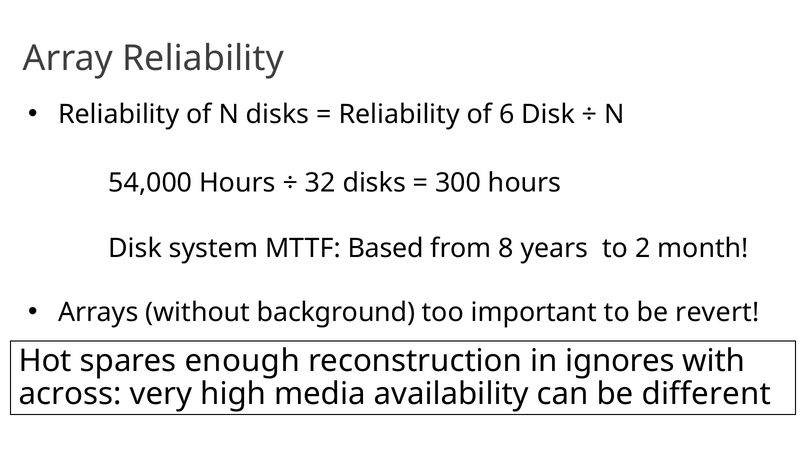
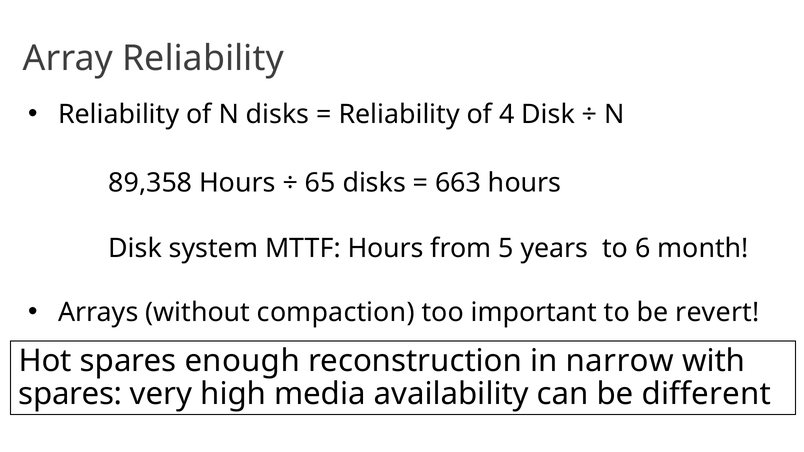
6: 6 -> 4
54,000: 54,000 -> 89,358
32: 32 -> 65
300: 300 -> 663
MTTF Based: Based -> Hours
8: 8 -> 5
2: 2 -> 6
background: background -> compaction
ignores: ignores -> narrow
across at (70, 394): across -> spares
